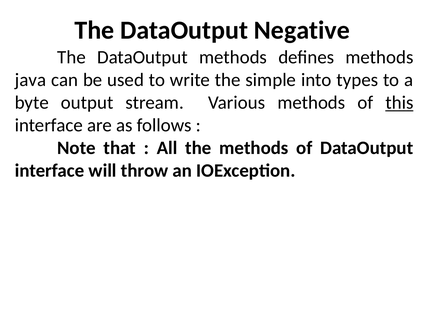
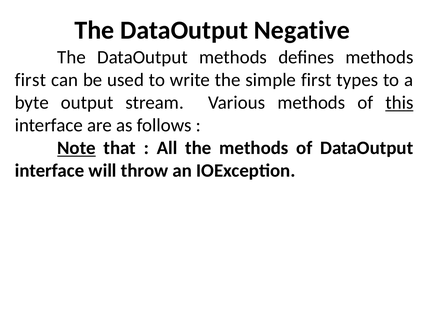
java at (30, 80): java -> first
simple into: into -> first
Note underline: none -> present
